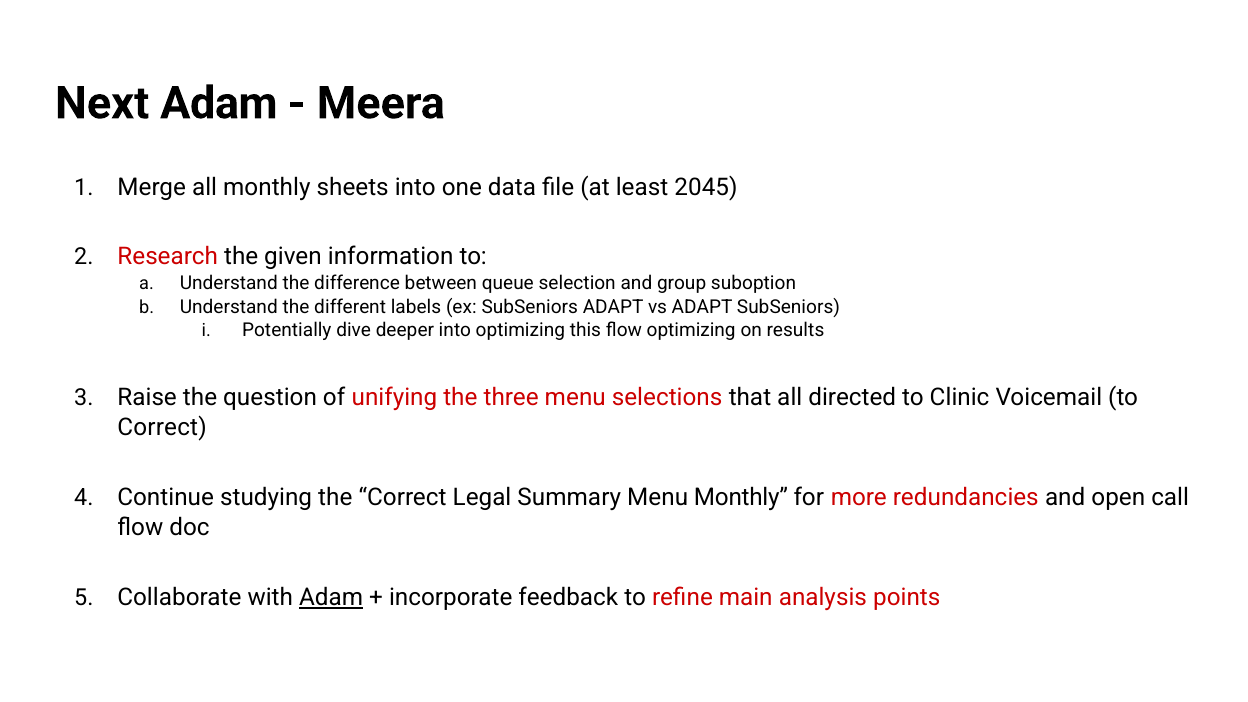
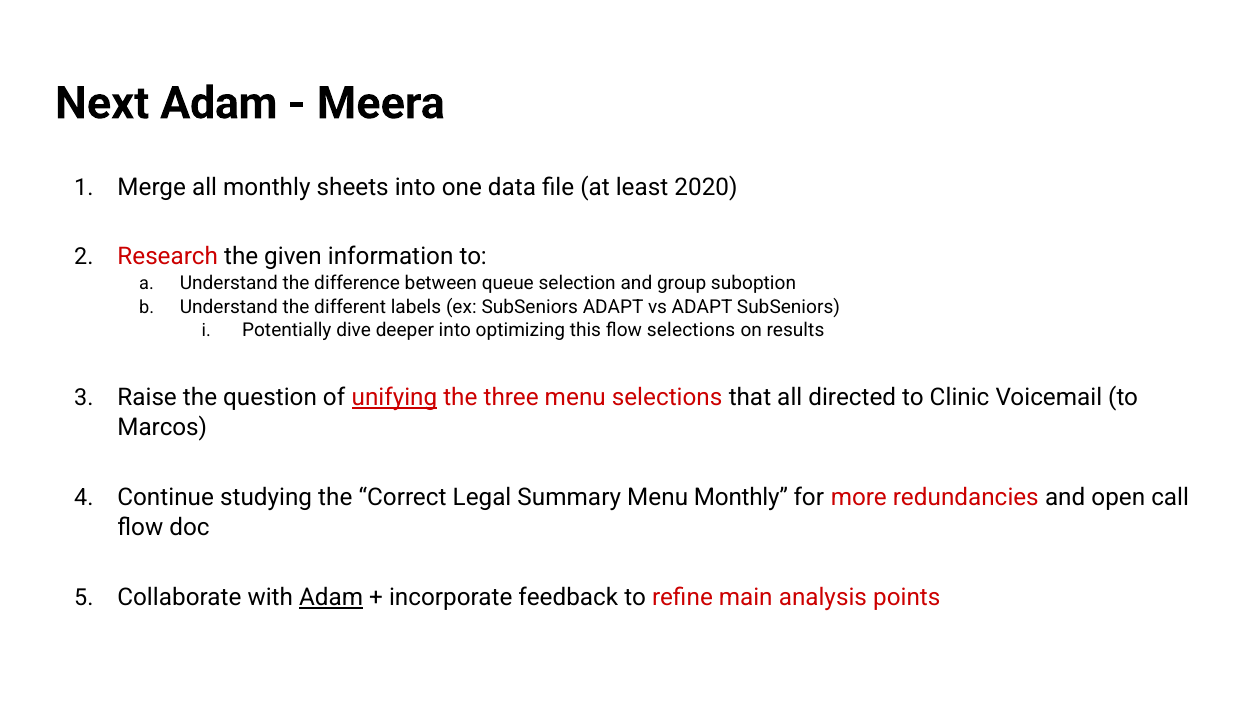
2045: 2045 -> 2020
flow optimizing: optimizing -> selections
unifying underline: none -> present
Correct at (162, 428): Correct -> Marcos
